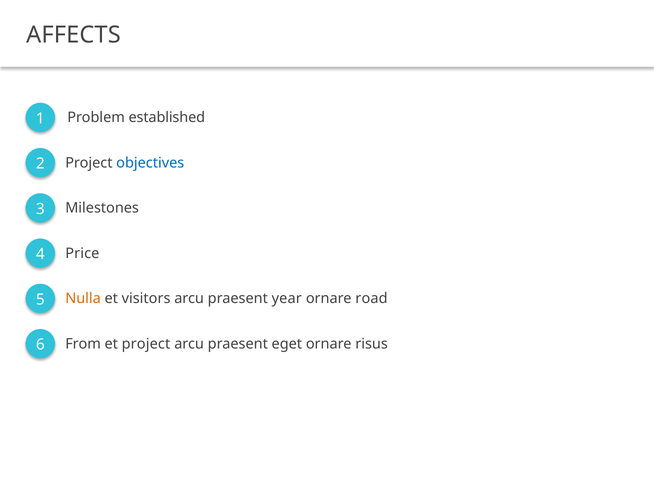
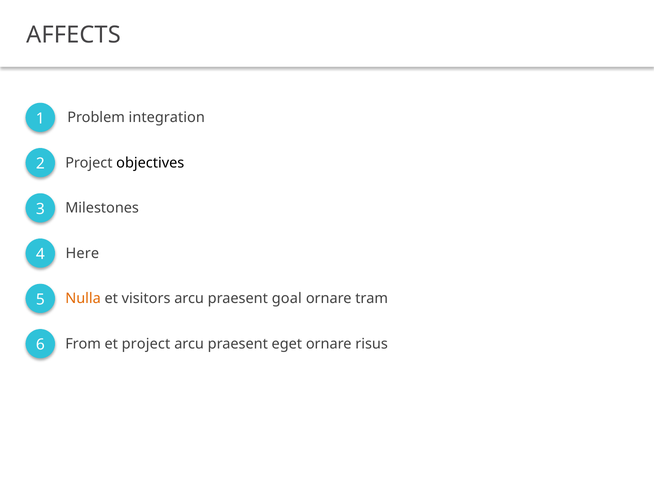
established: established -> integration
objectives colour: blue -> black
Price: Price -> Here
year: year -> goal
road: road -> tram
